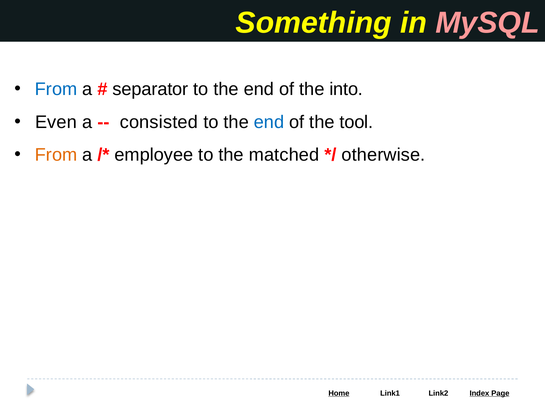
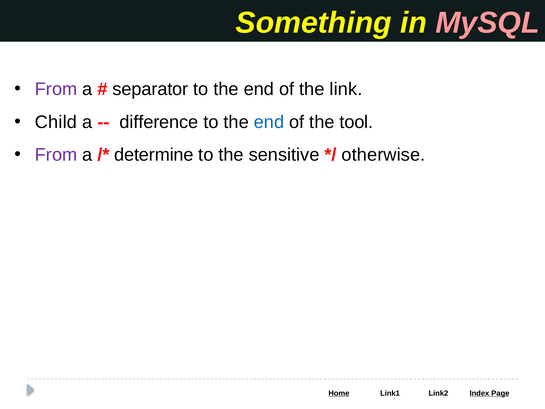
From at (56, 89) colour: blue -> purple
into: into -> link
Even: Even -> Child
consisted: consisted -> difference
From at (56, 155) colour: orange -> purple
employee: employee -> determine
matched: matched -> sensitive
